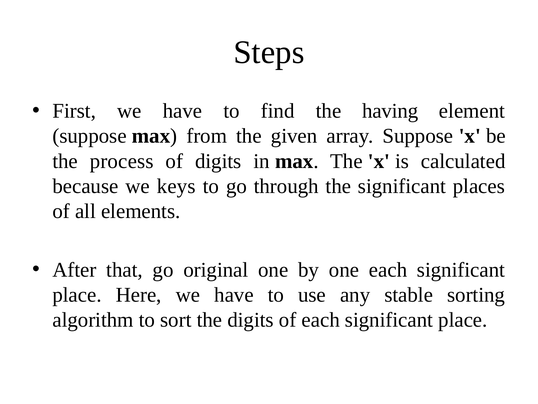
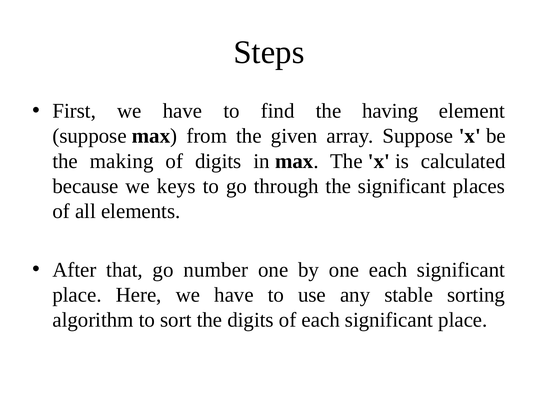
process: process -> making
original: original -> number
